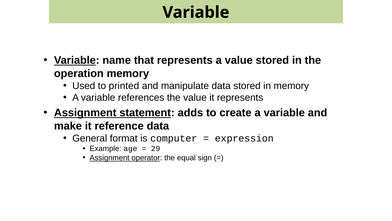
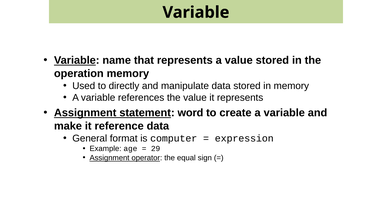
printed: printed -> directly
adds: adds -> word
